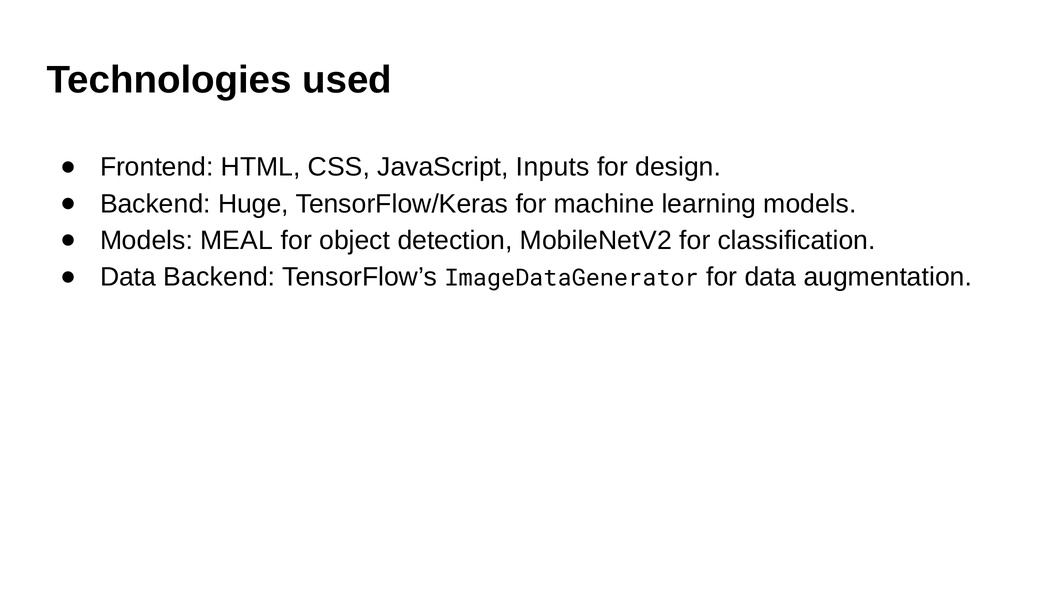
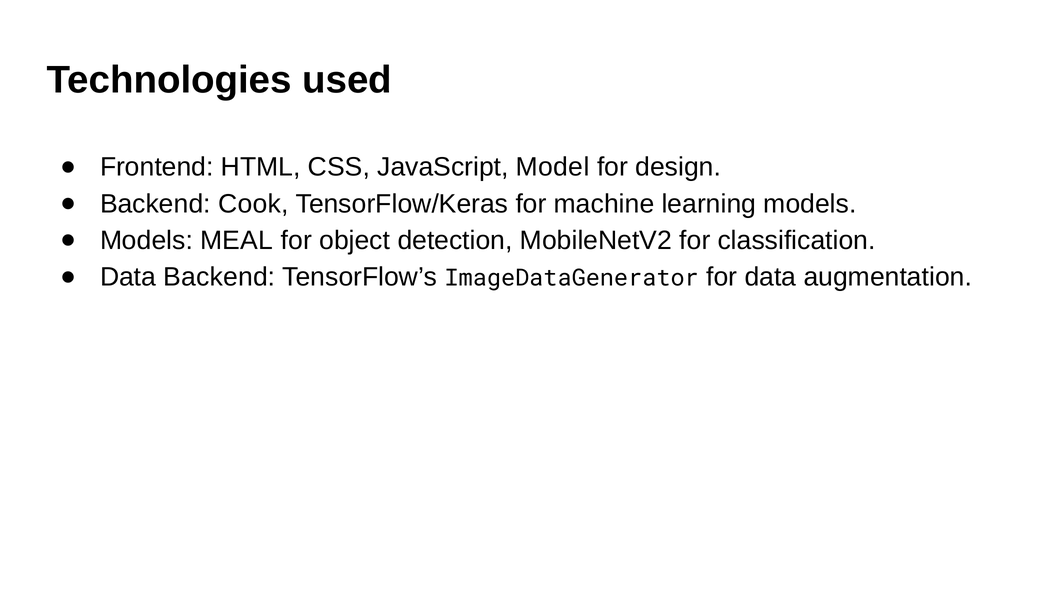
Inputs: Inputs -> Model
Huge: Huge -> Cook
